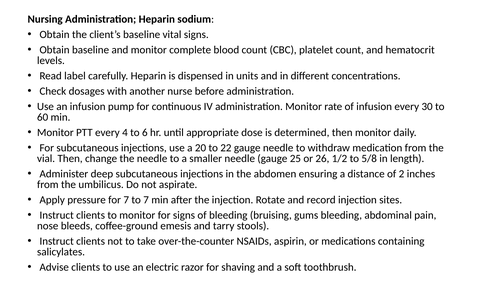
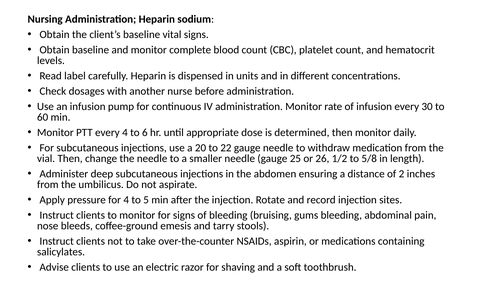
for 7: 7 -> 4
to 7: 7 -> 5
